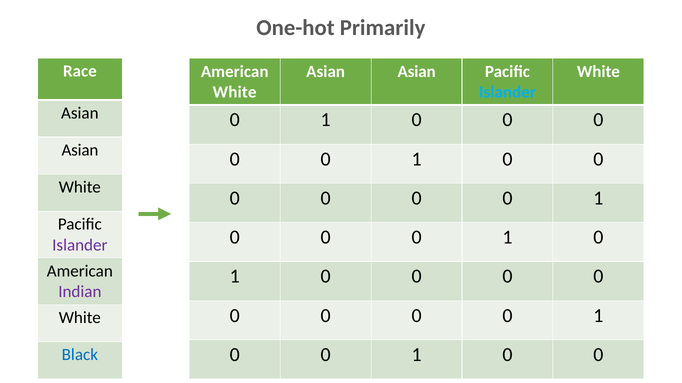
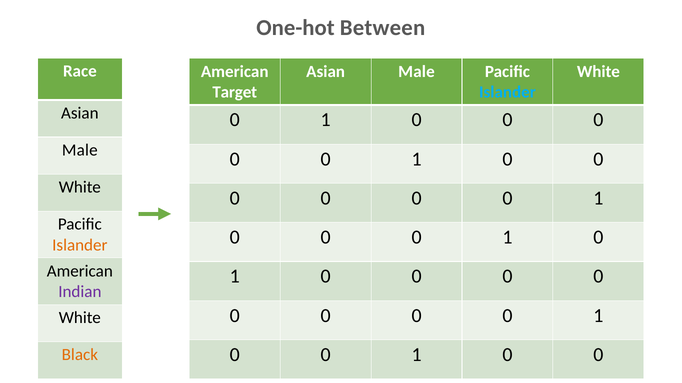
Primarily: Primarily -> Between
Asian at (417, 72): Asian -> Male
White at (235, 92): White -> Target
Asian at (80, 150): Asian -> Male
Islander at (80, 246) colour: purple -> orange
Black colour: blue -> orange
